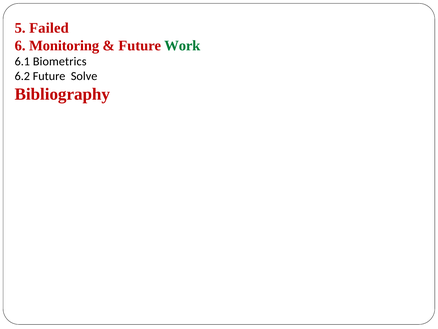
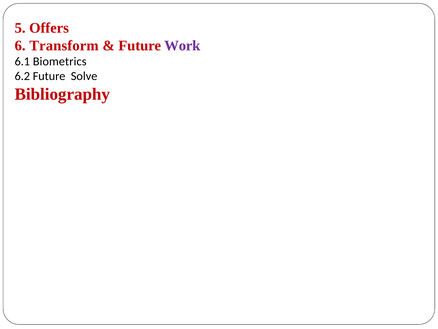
Failed: Failed -> Offers
Monitoring: Monitoring -> Transform
Work colour: green -> purple
